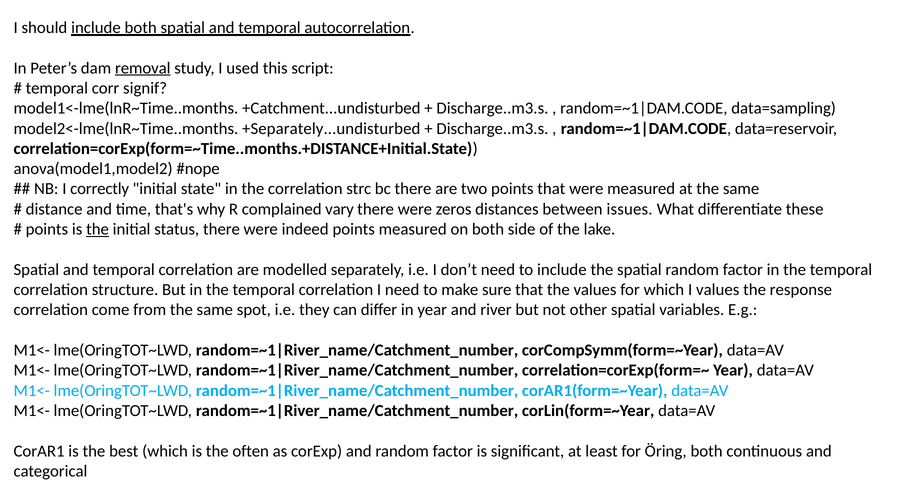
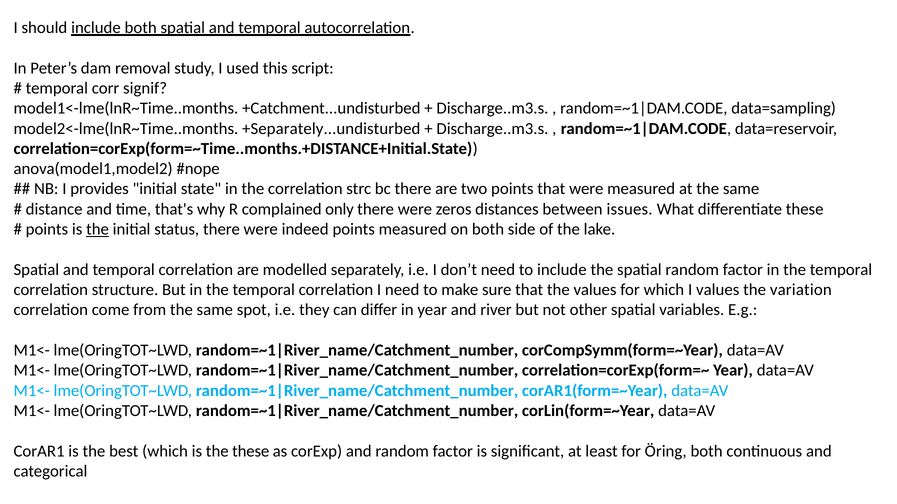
removal underline: present -> none
correctly: correctly -> provides
vary: vary -> only
response: response -> variation
the often: often -> these
